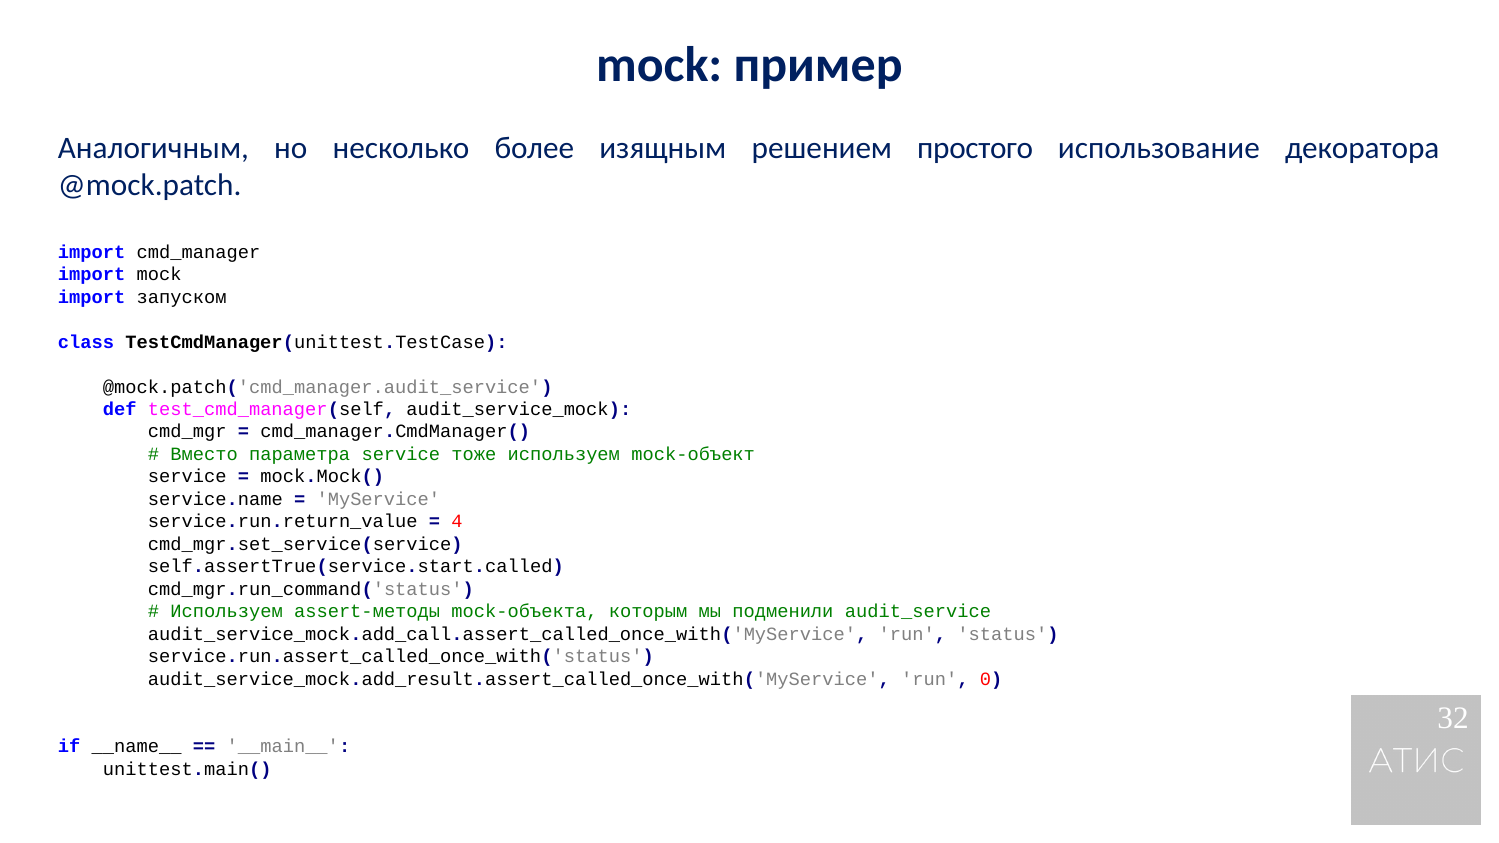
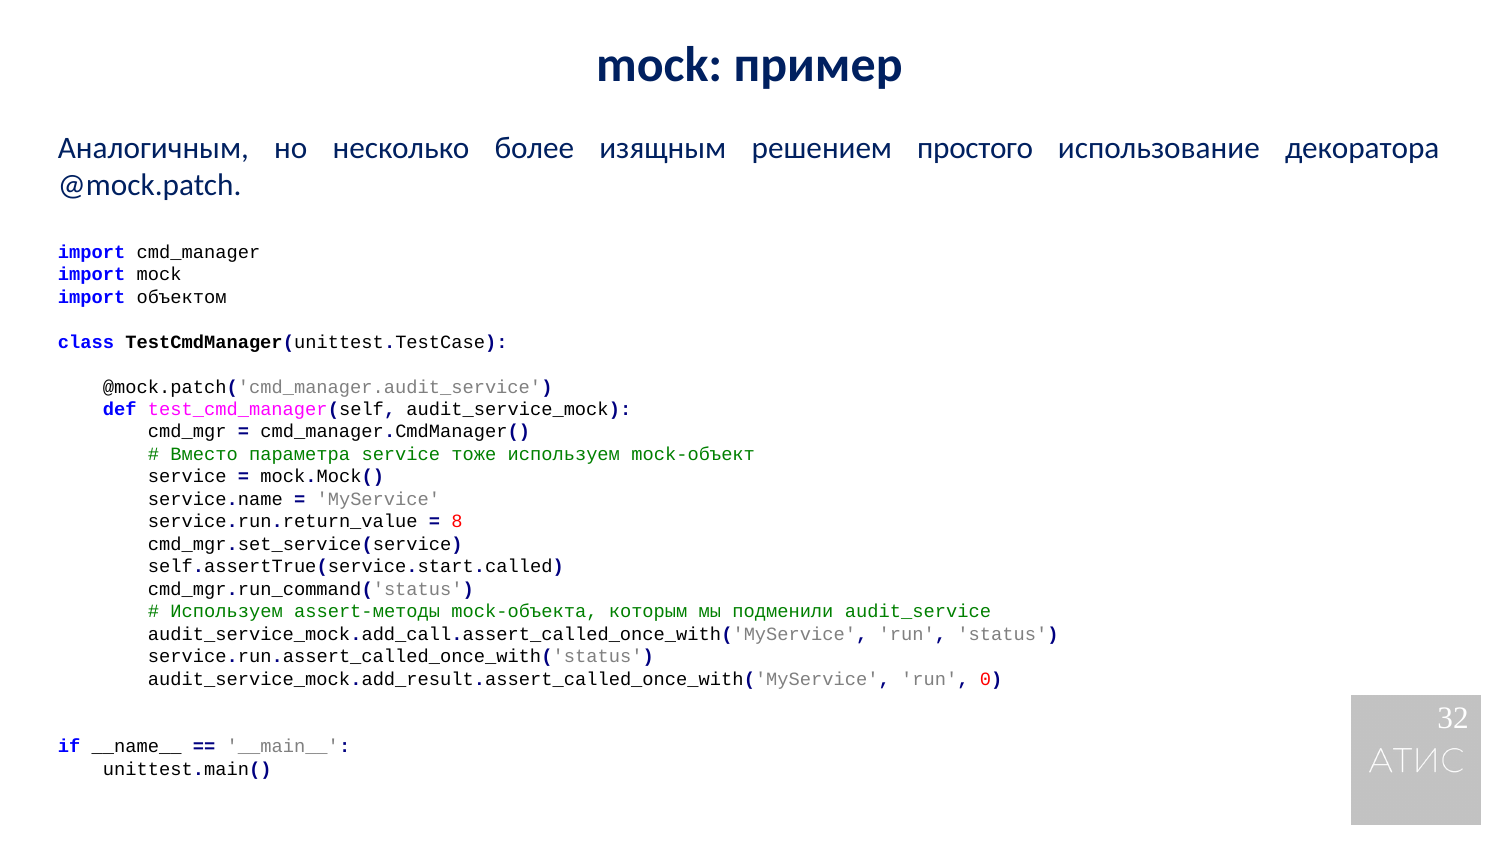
запуском: запуском -> объектом
4: 4 -> 8
